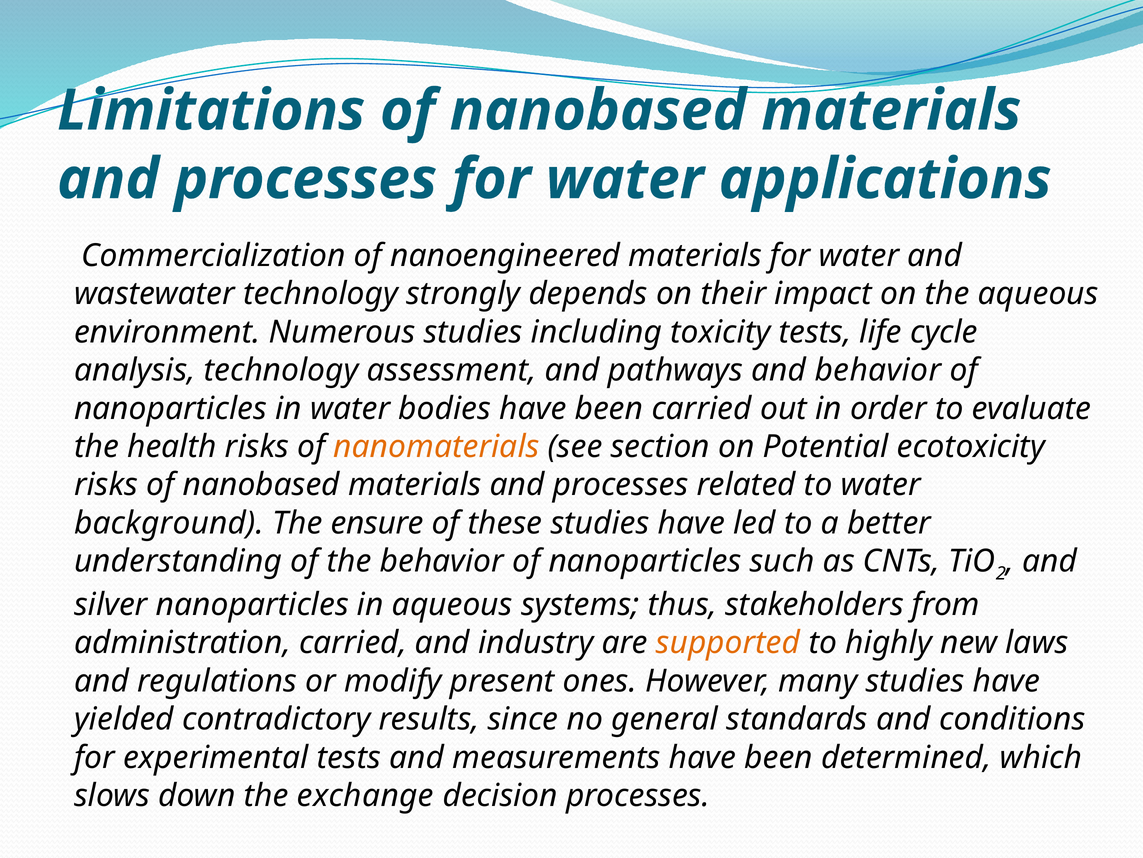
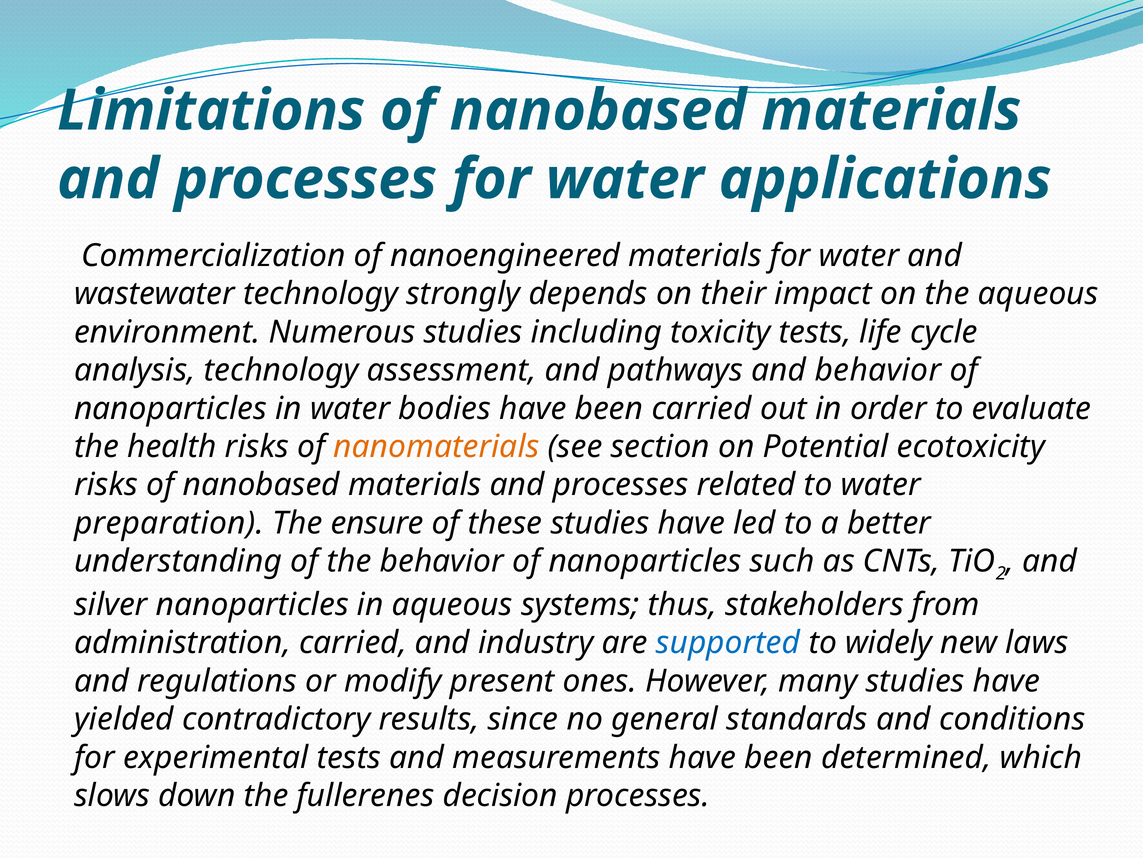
background: background -> preparation
supported colour: orange -> blue
highly: highly -> widely
exchange: exchange -> fullerenes
